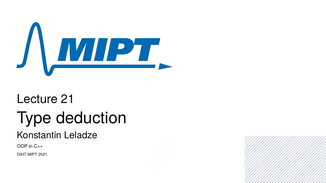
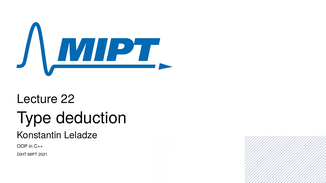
21: 21 -> 22
